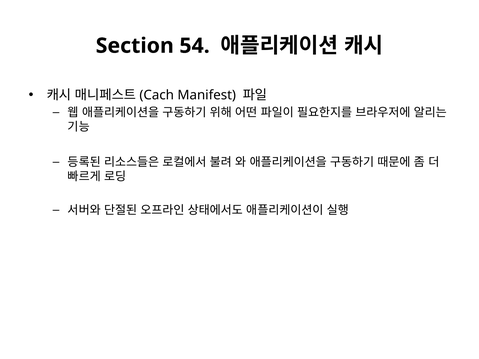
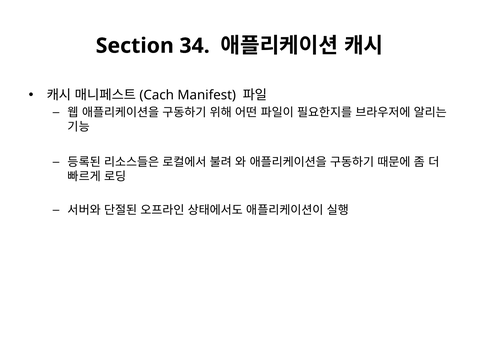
54: 54 -> 34
